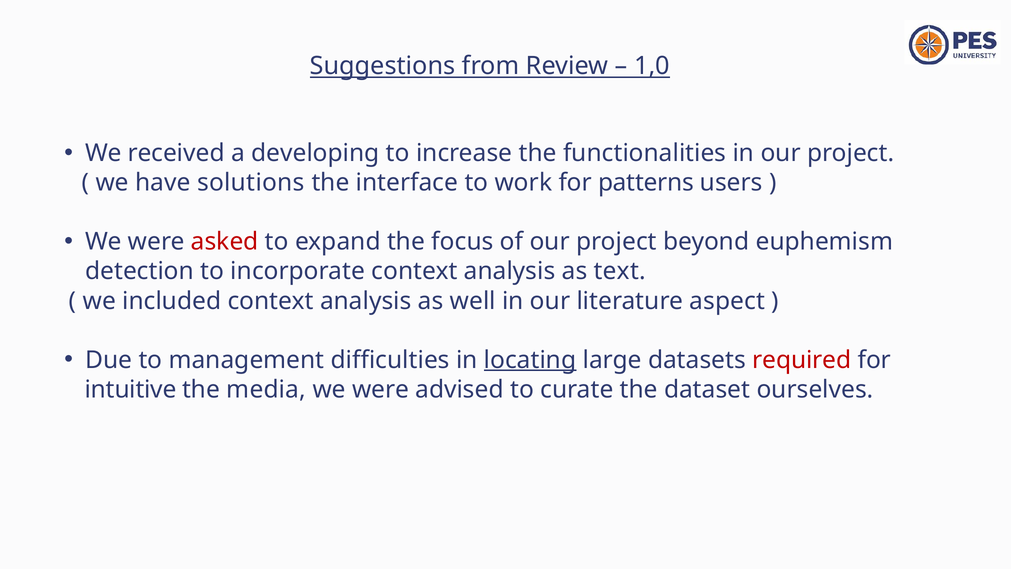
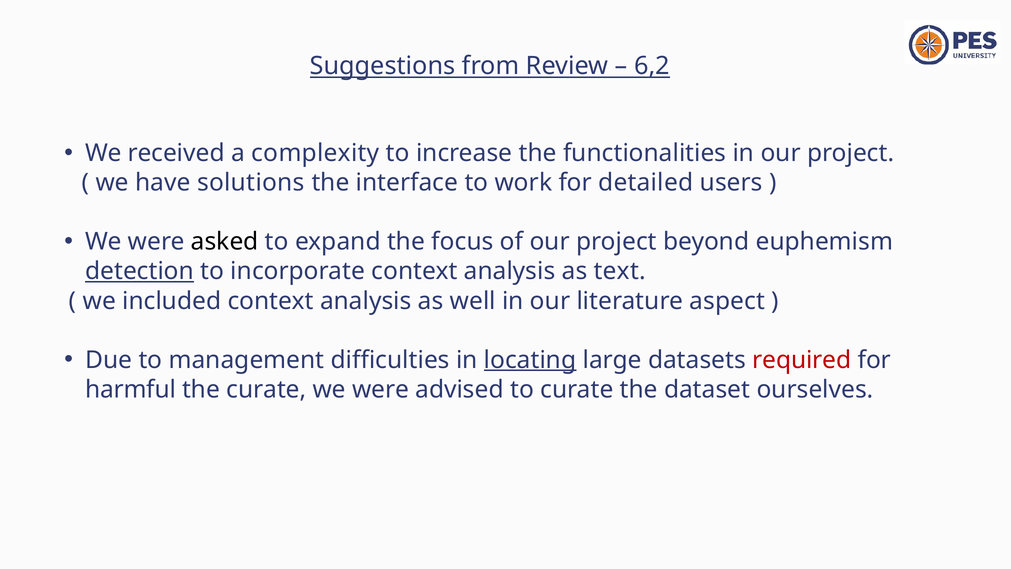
1,0: 1,0 -> 6,2
developing: developing -> complexity
patterns: patterns -> detailed
asked colour: red -> black
detection underline: none -> present
intuitive: intuitive -> harmful
the media: media -> curate
